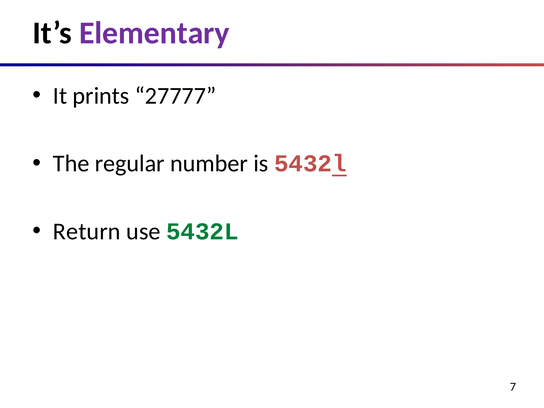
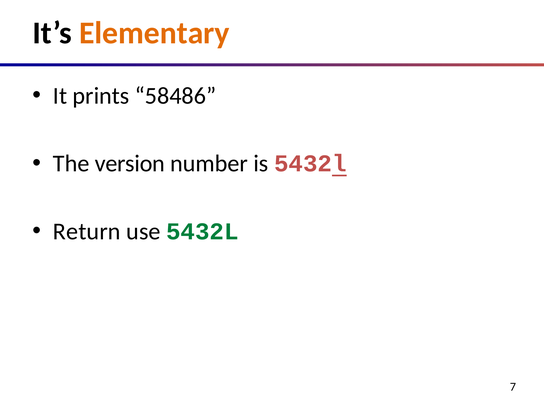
Elementary colour: purple -> orange
27777: 27777 -> 58486
regular: regular -> version
